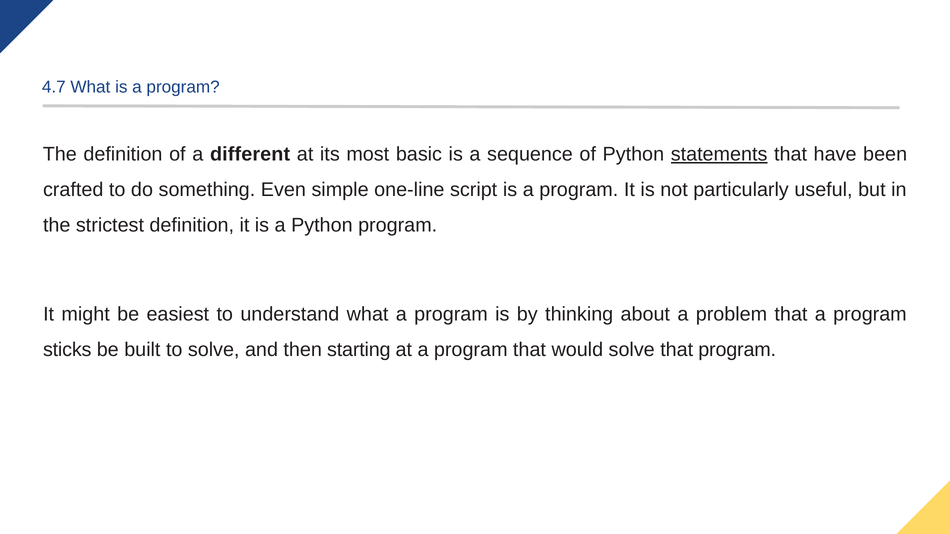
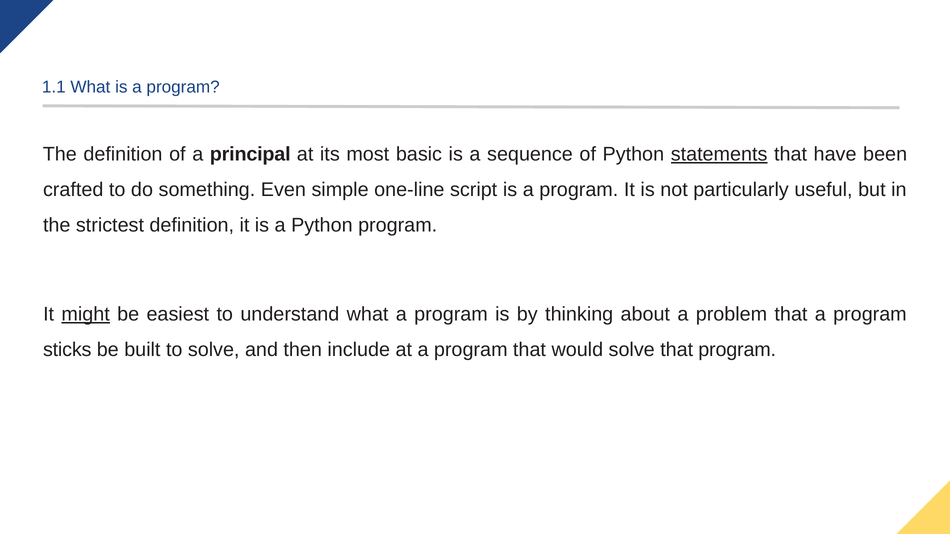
4.7: 4.7 -> 1.1
different: different -> principal
might underline: none -> present
starting: starting -> include
